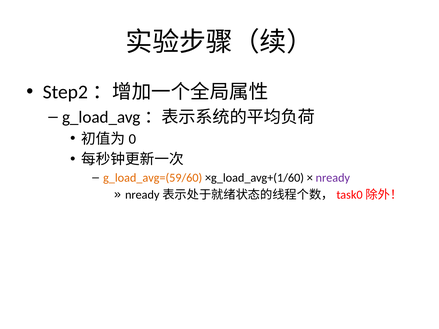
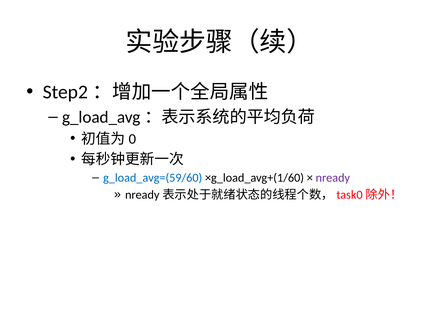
g_load_avg=(59/60 colour: orange -> blue
